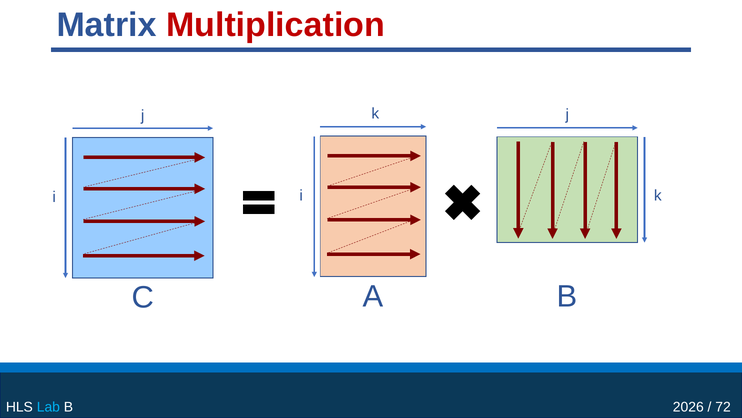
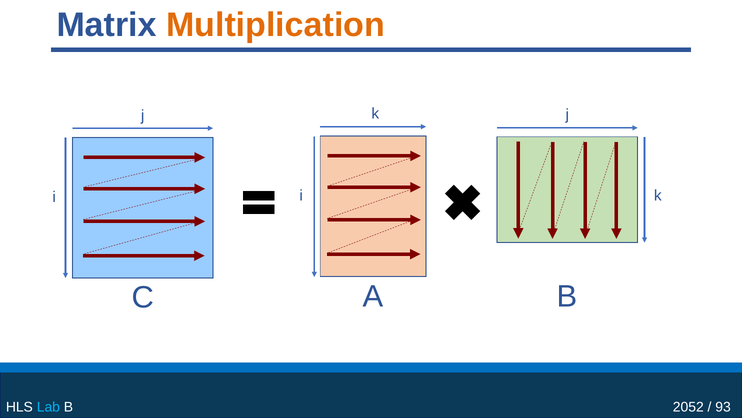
Multiplication colour: red -> orange
2026: 2026 -> 2052
72: 72 -> 93
